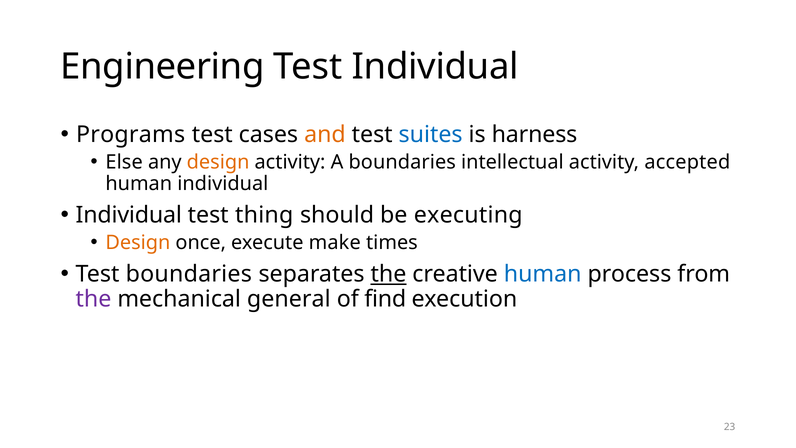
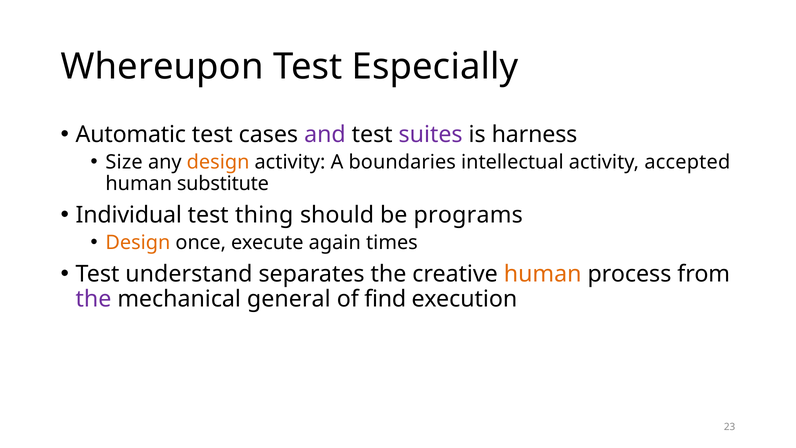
Engineering: Engineering -> Whereupon
Test Individual: Individual -> Especially
Programs: Programs -> Automatic
and colour: orange -> purple
suites colour: blue -> purple
Else: Else -> Size
human individual: individual -> substitute
executing: executing -> programs
make: make -> again
Test boundaries: boundaries -> understand
the at (388, 274) underline: present -> none
human at (543, 274) colour: blue -> orange
